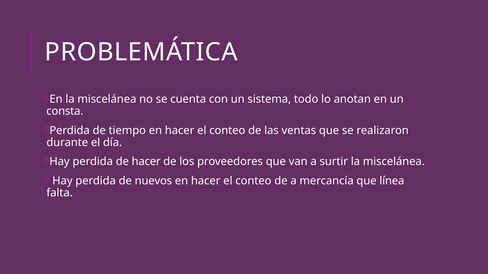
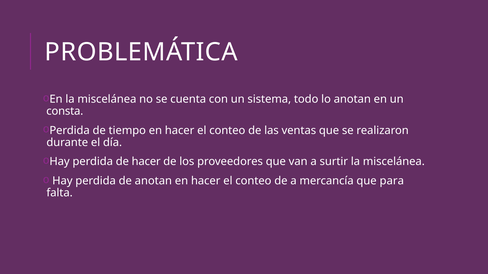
de nuevos: nuevos -> anotan
línea: línea -> para
